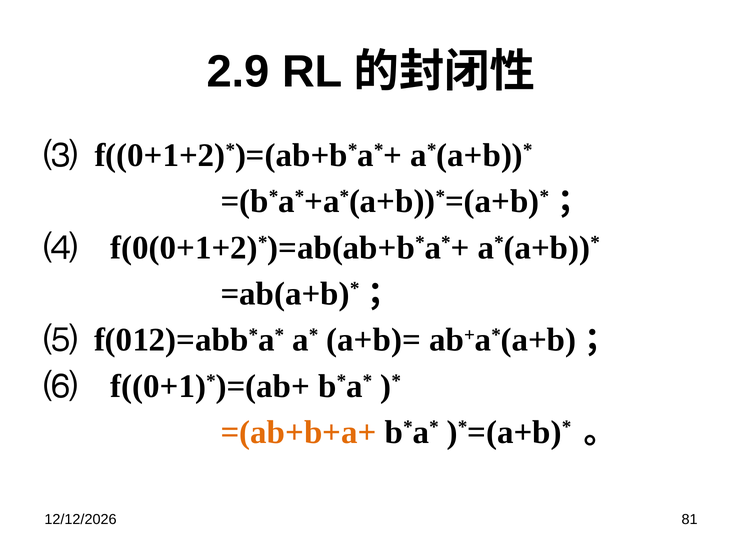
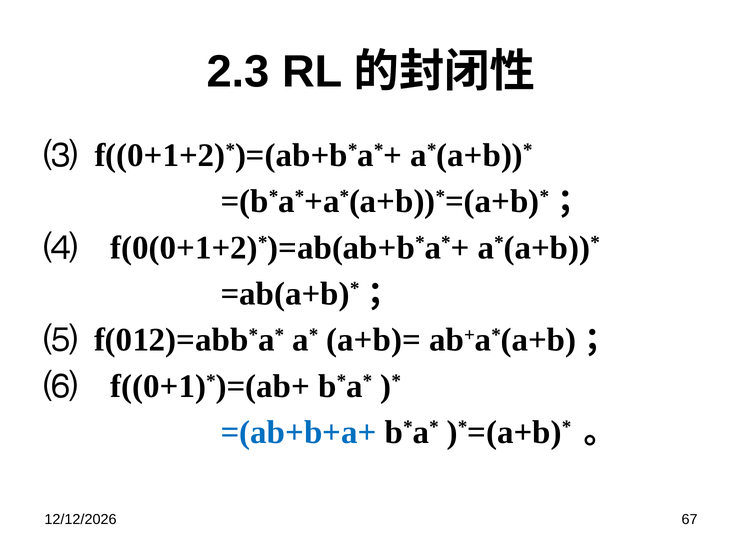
2.9: 2.9 -> 2.3
=(ab+b+a+ colour: orange -> blue
81: 81 -> 67
